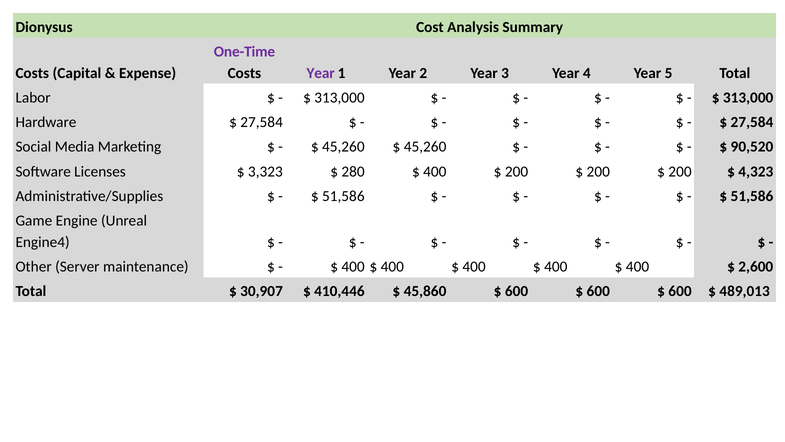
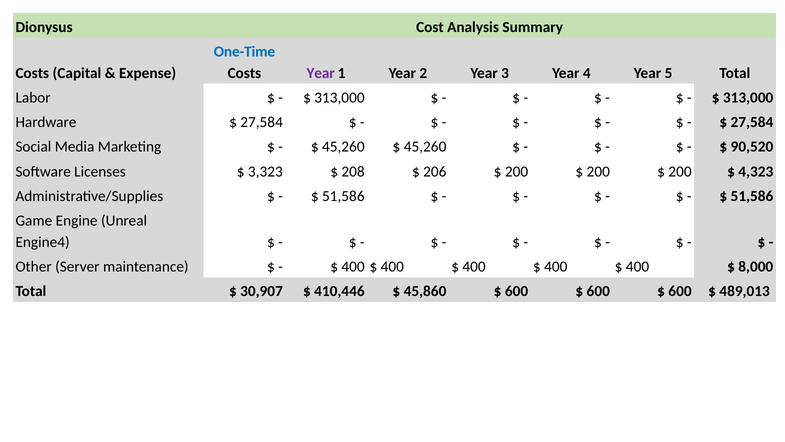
One-Time colour: purple -> blue
280: 280 -> 208
400 at (435, 171): 400 -> 206
2,600: 2,600 -> 8,000
